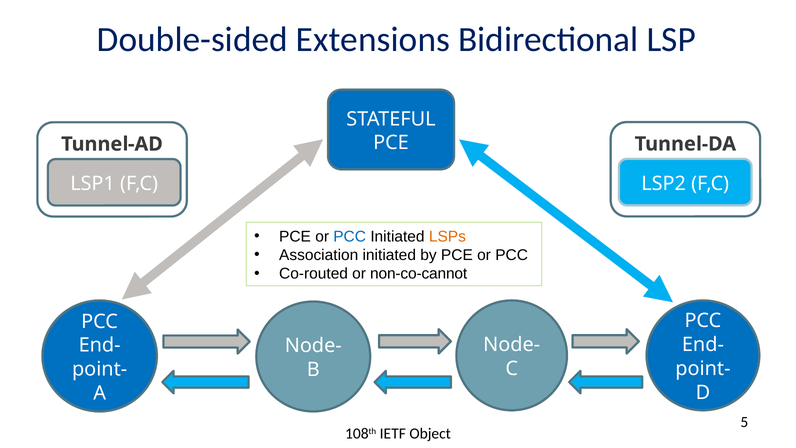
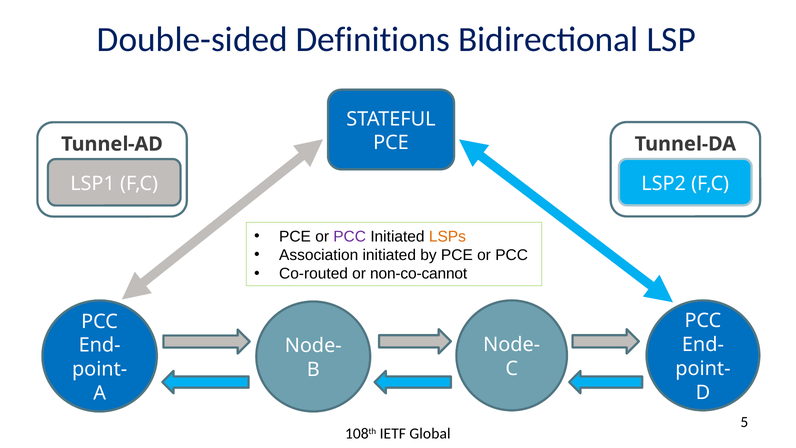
Extensions: Extensions -> Definitions
PCC at (350, 236) colour: blue -> purple
Object: Object -> Global
